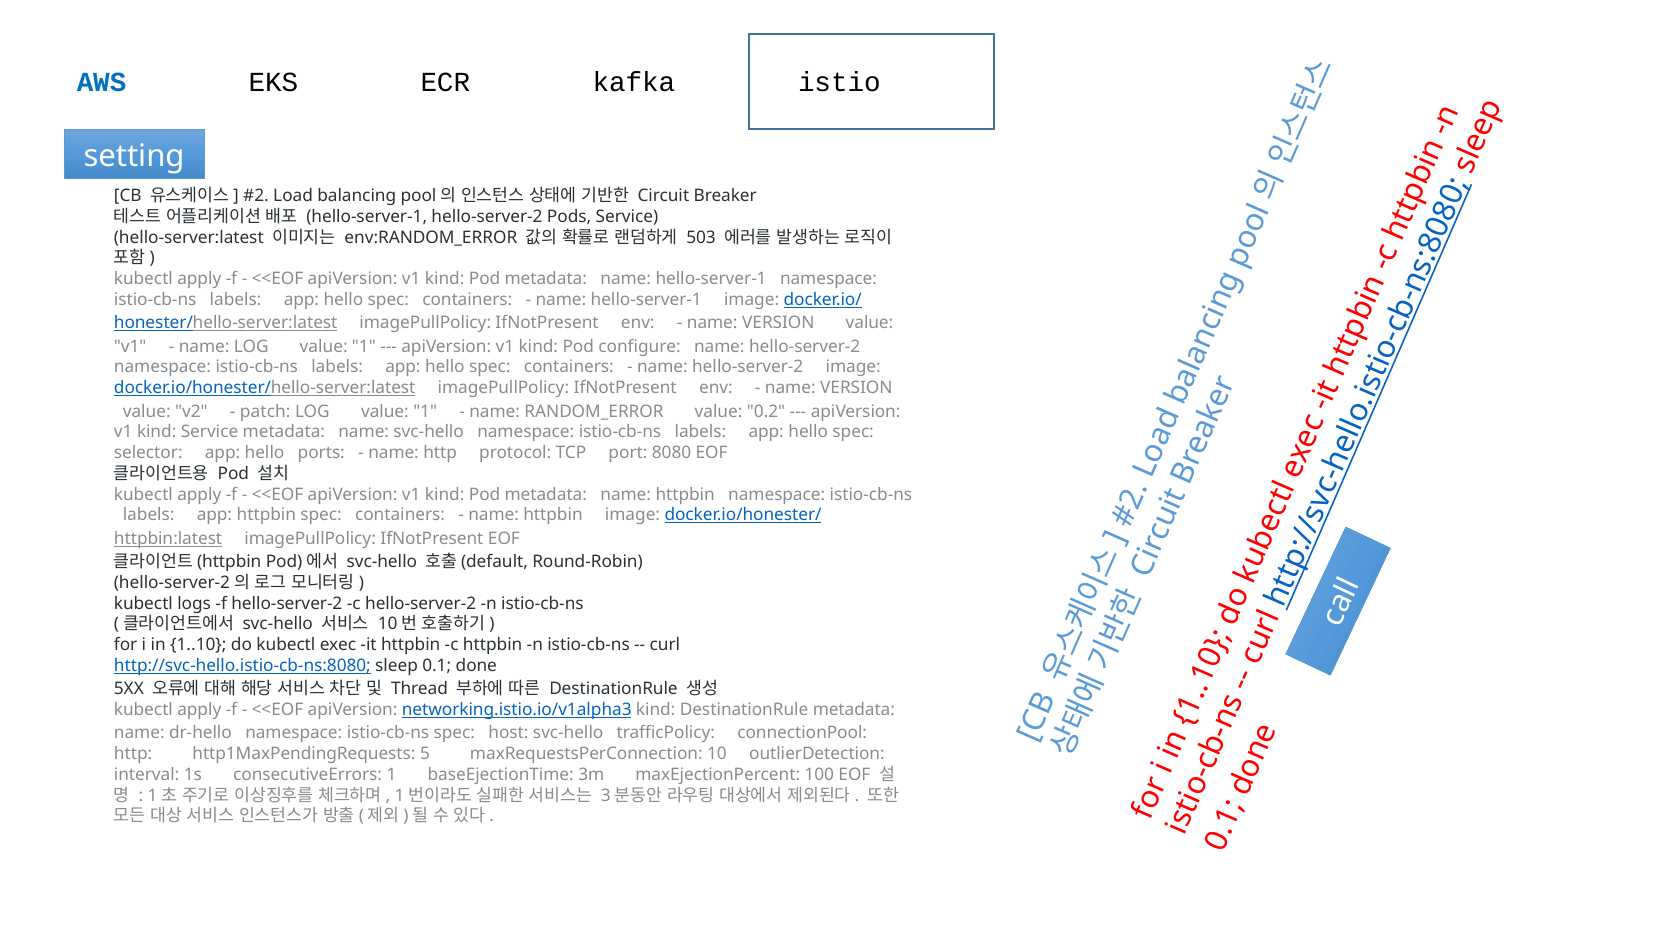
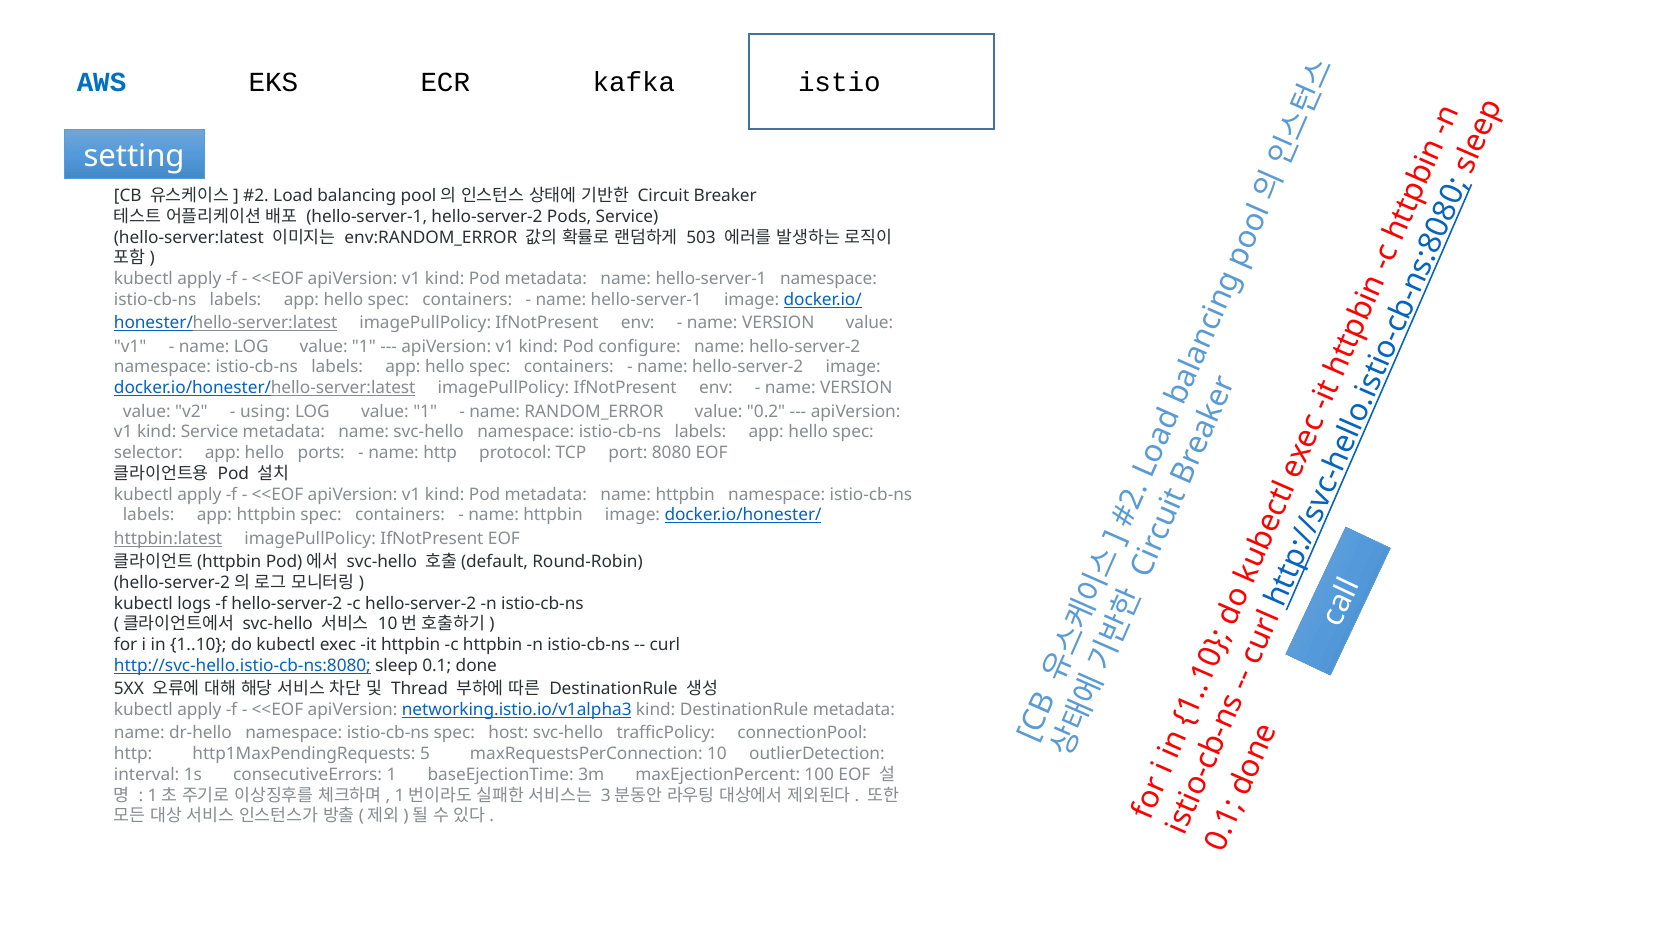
patch: patch -> using
